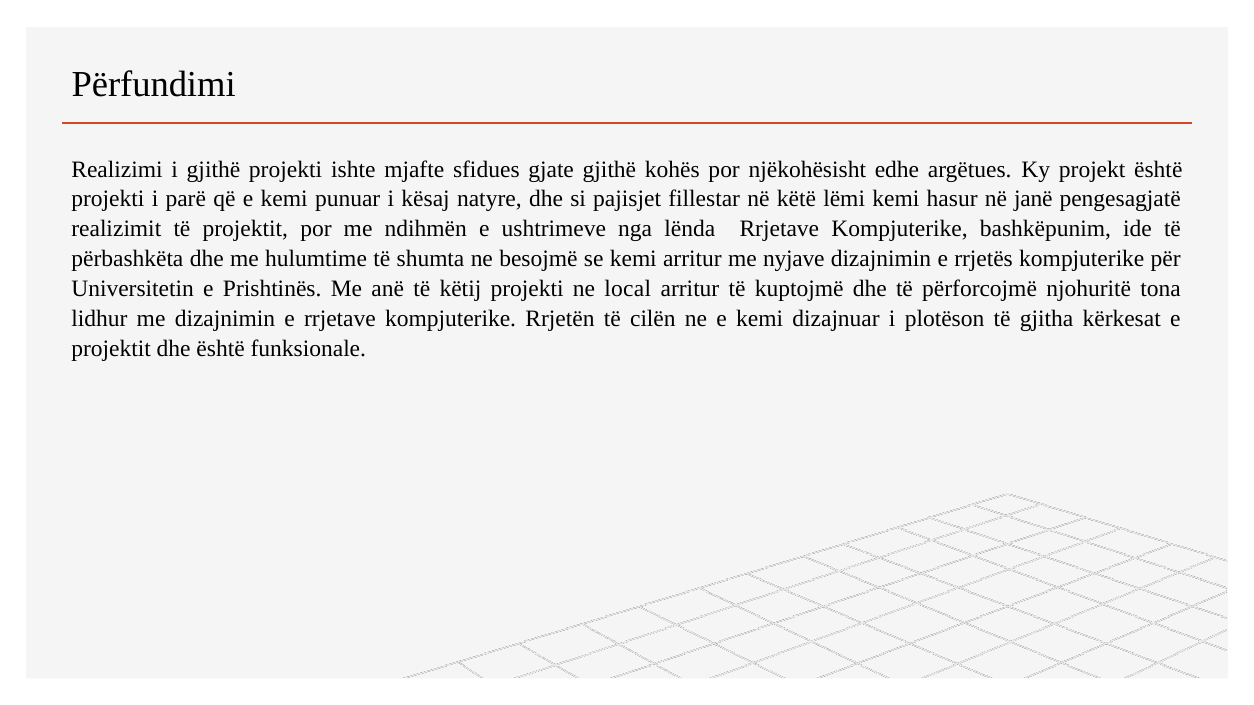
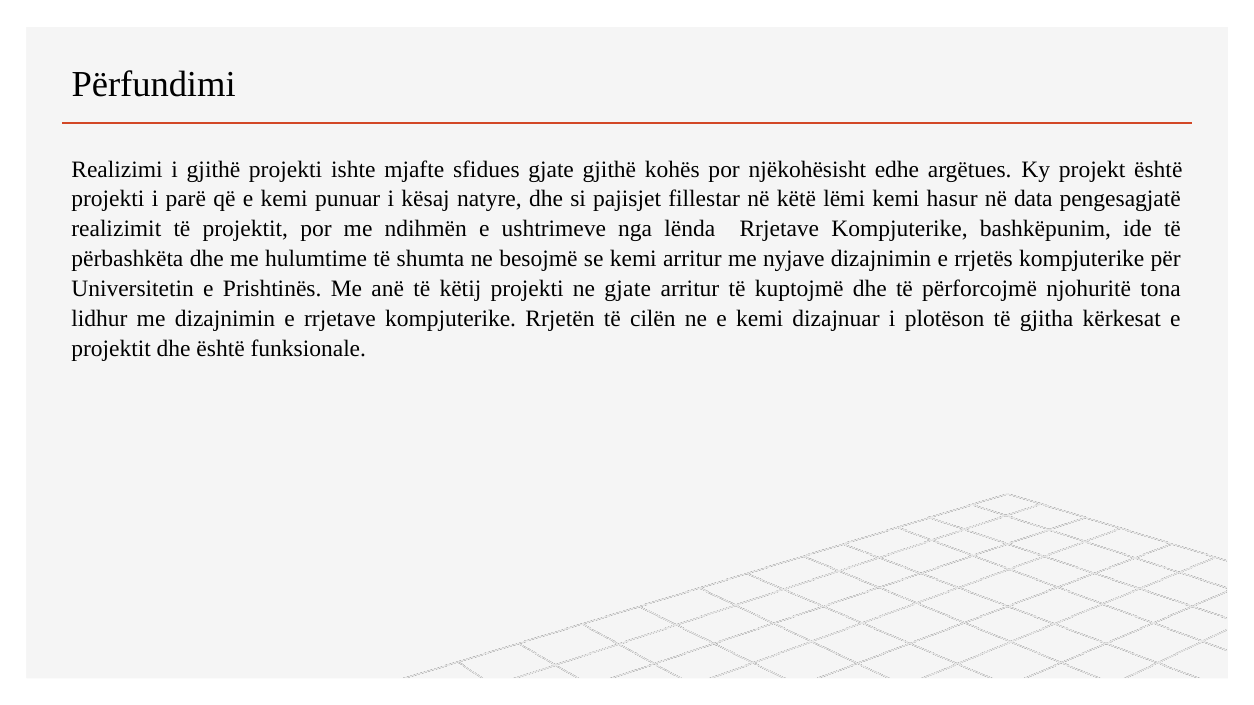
janë: janë -> data
ne local: local -> gjate
